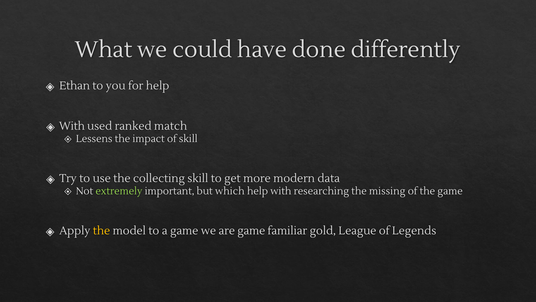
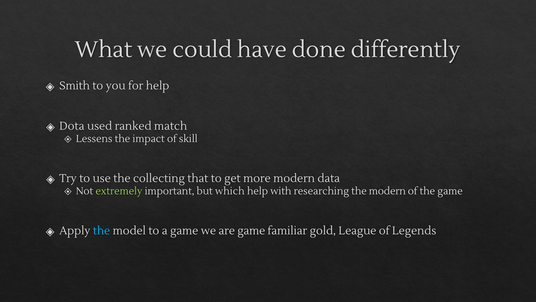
Ethan: Ethan -> Smith
With at (72, 126): With -> Dota
collecting skill: skill -> that
the missing: missing -> modern
the at (102, 231) colour: yellow -> light blue
